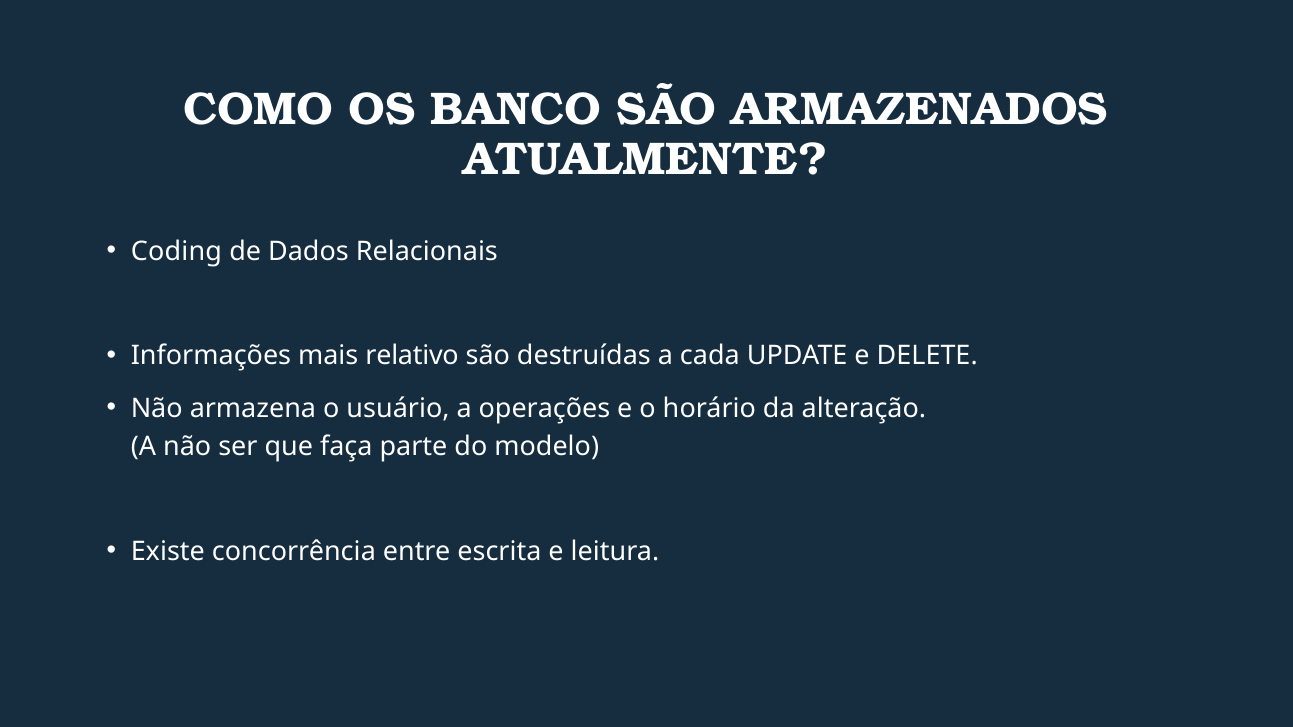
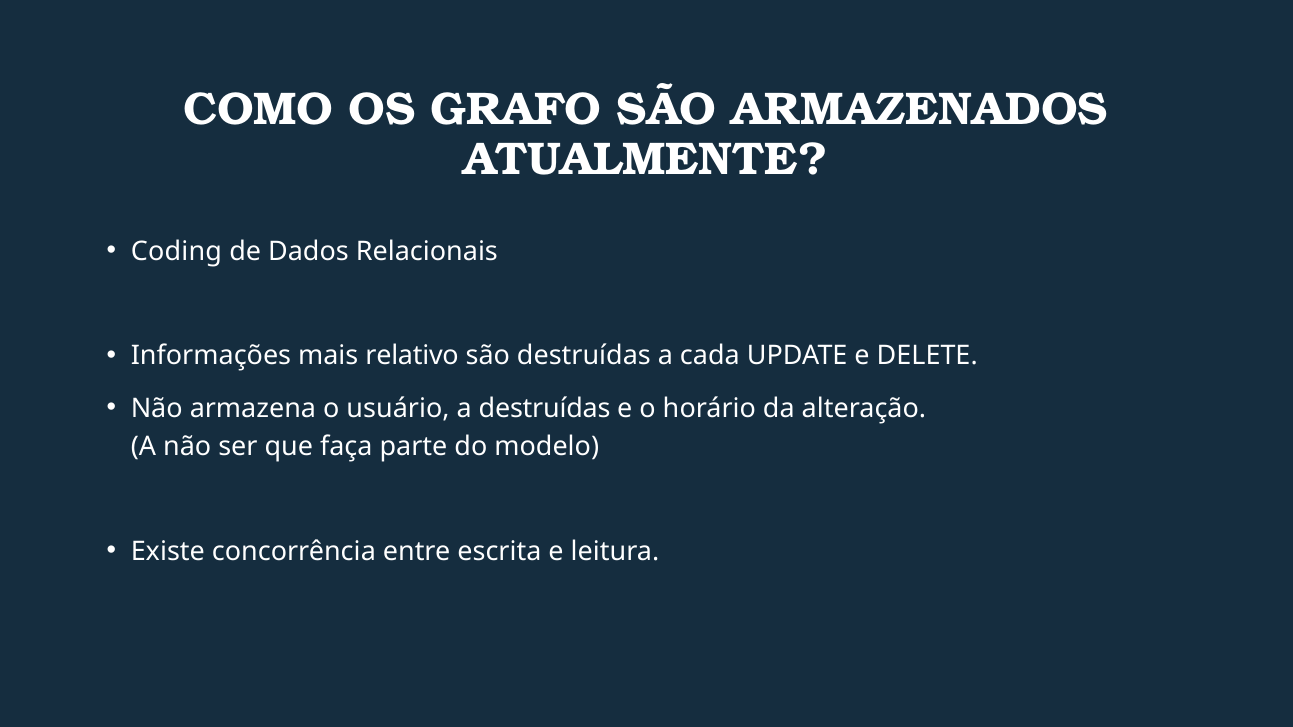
BANCO: BANCO -> GRAFO
a operações: operações -> destruídas
